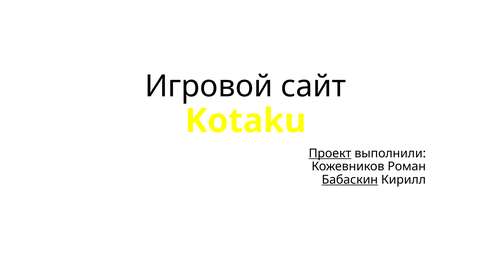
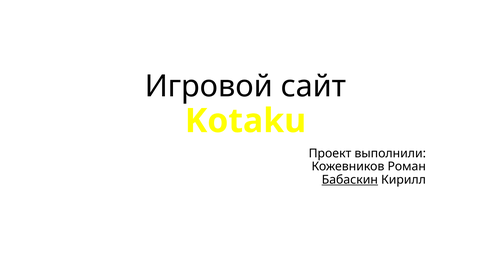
Проект underline: present -> none
